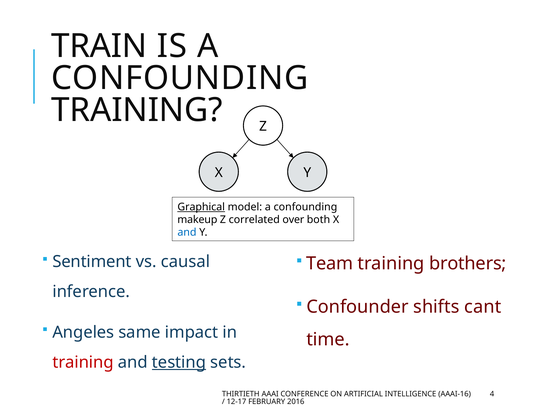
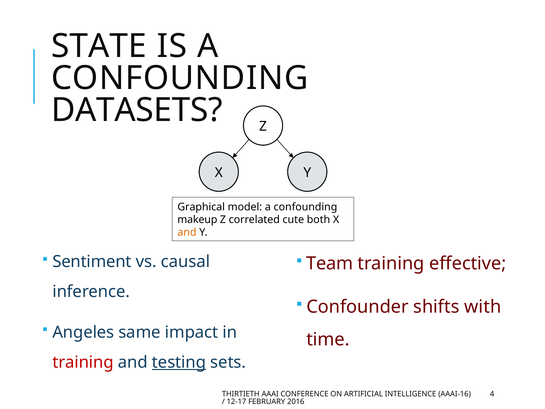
TRAIN: TRAIN -> STATE
TRAINING at (137, 110): TRAINING -> DATASETS
Graphical underline: present -> none
over: over -> cute
and at (187, 232) colour: blue -> orange
brothers: brothers -> effective
cant: cant -> with
